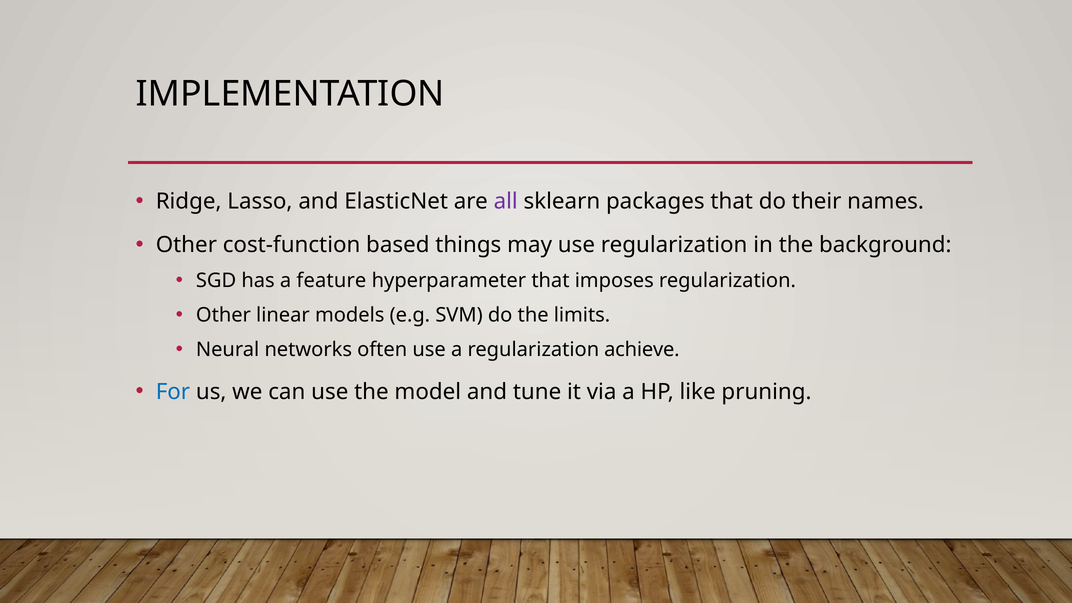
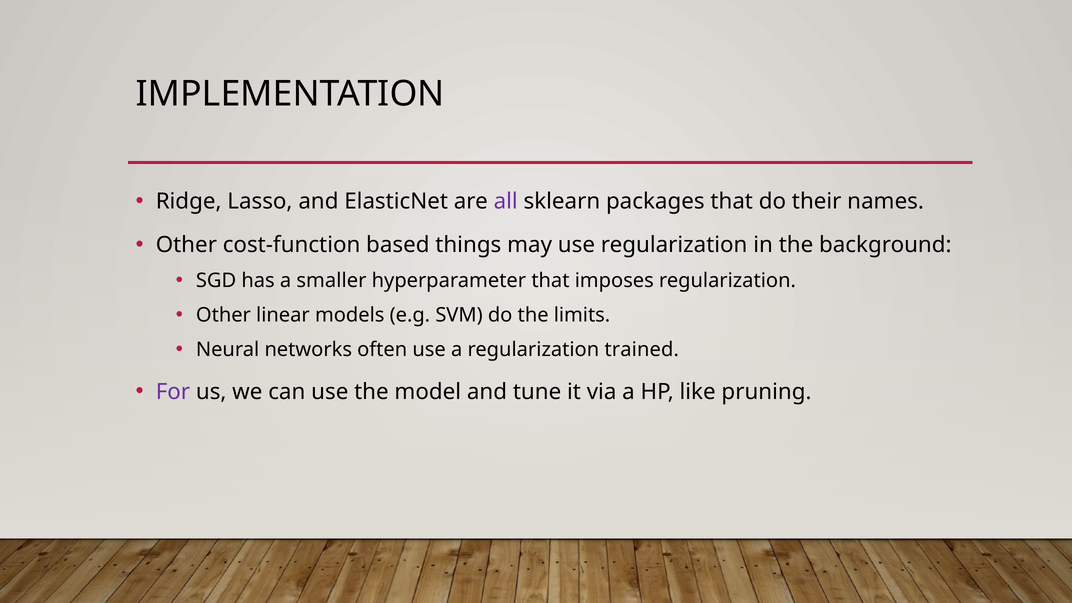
feature: feature -> smaller
achieve: achieve -> trained
For colour: blue -> purple
